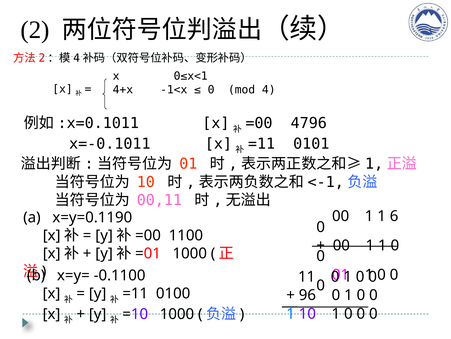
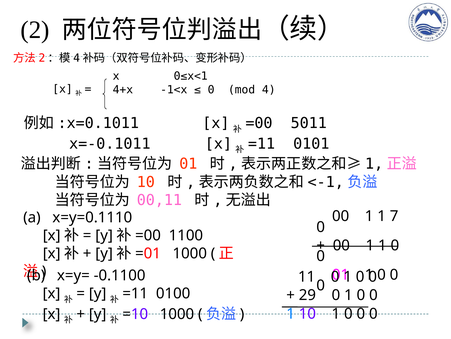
4796: 4796 -> 5011
6: 6 -> 7
x=y=0.1190: x=y=0.1190 -> x=y=0.1110
96: 96 -> 29
